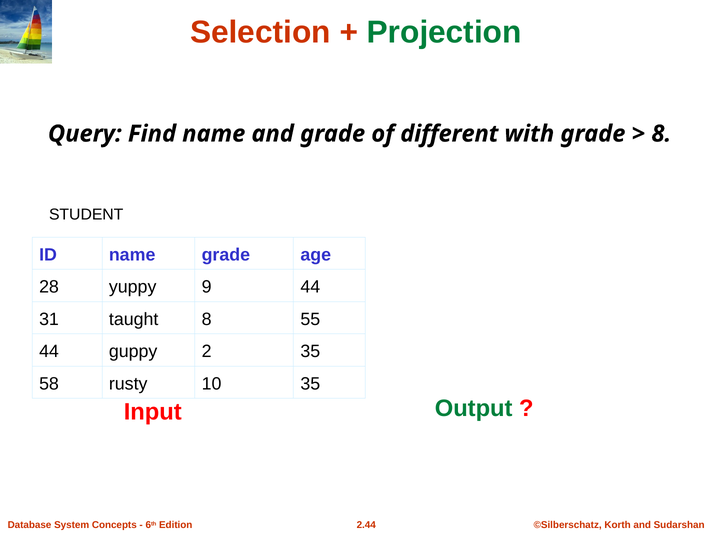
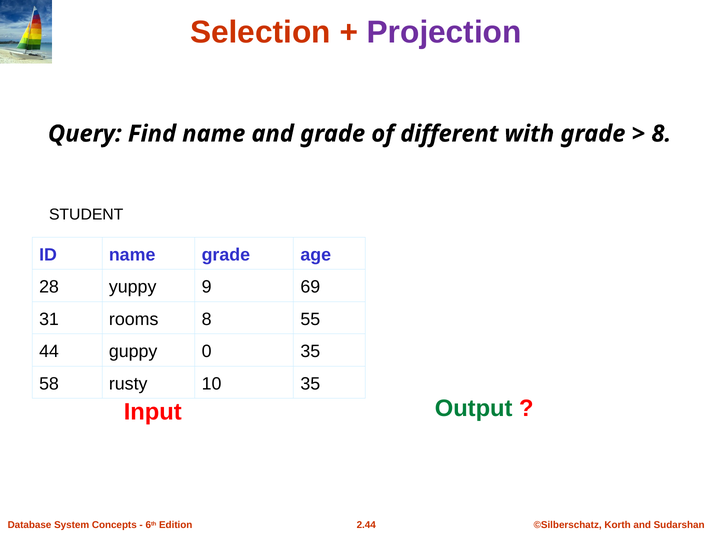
Projection colour: green -> purple
9 44: 44 -> 69
taught: taught -> rooms
2: 2 -> 0
